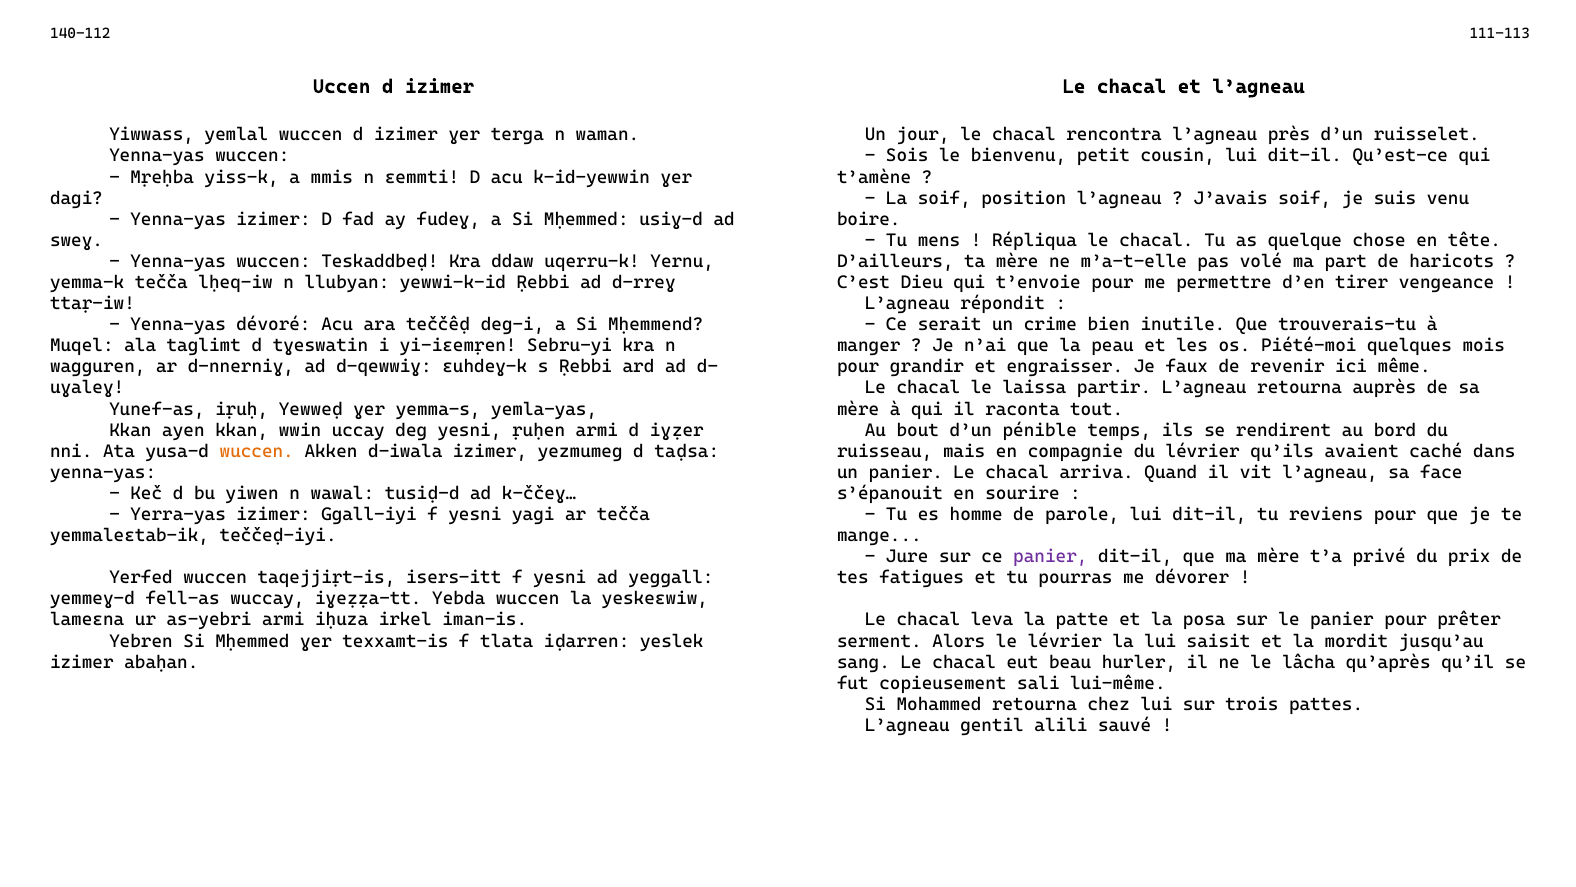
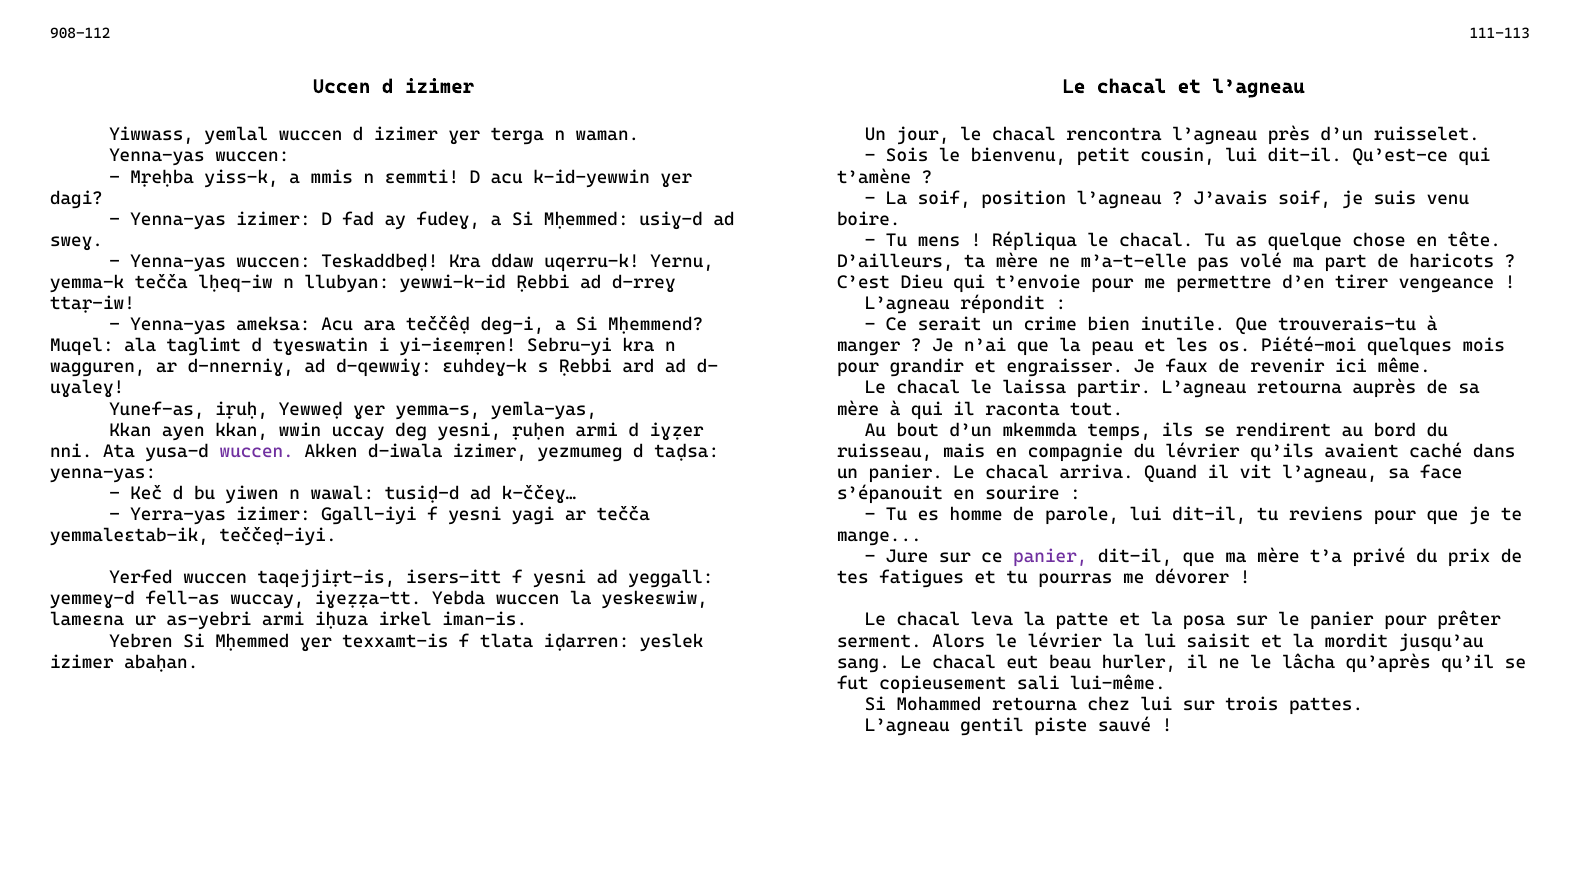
140-112: 140-112 -> 908-112
dévoré: dévoré -> ameksa
pénible: pénible -> mkemmda
wuccen at (257, 451) colour: orange -> purple
alili: alili -> piste
